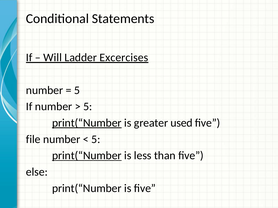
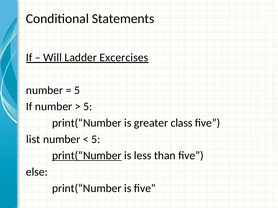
print(“Number at (87, 123) underline: present -> none
used: used -> class
file: file -> list
